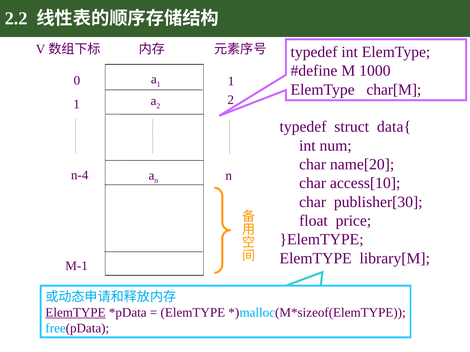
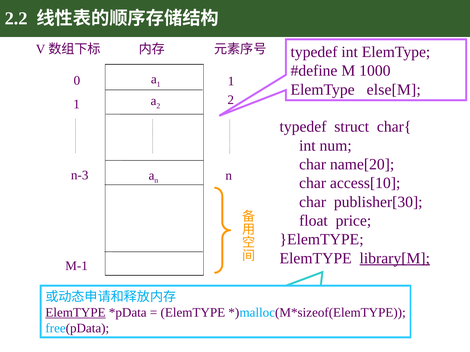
char[M: char[M -> else[M
data{: data{ -> char{
n-4: n-4 -> n-3
library[M underline: none -> present
